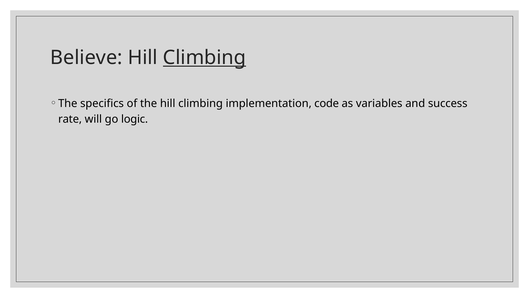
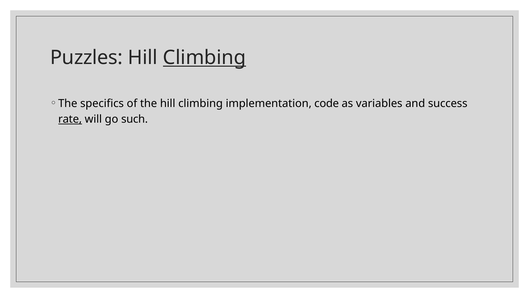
Believe: Believe -> Puzzles
rate underline: none -> present
logic: logic -> such
